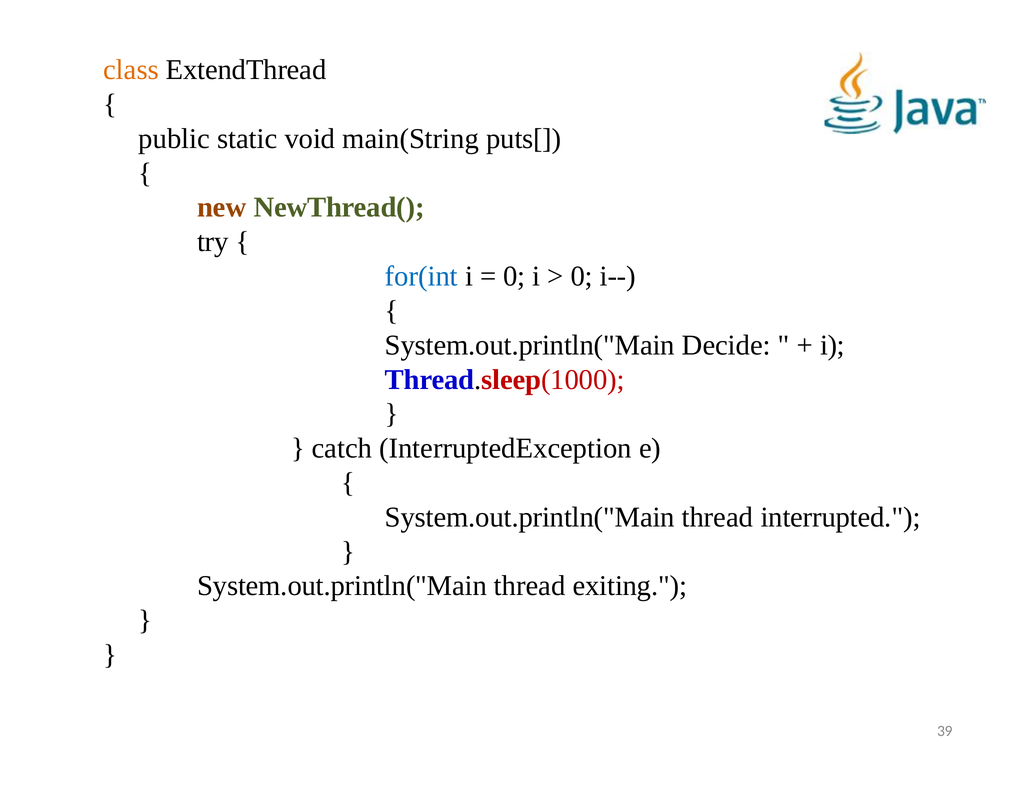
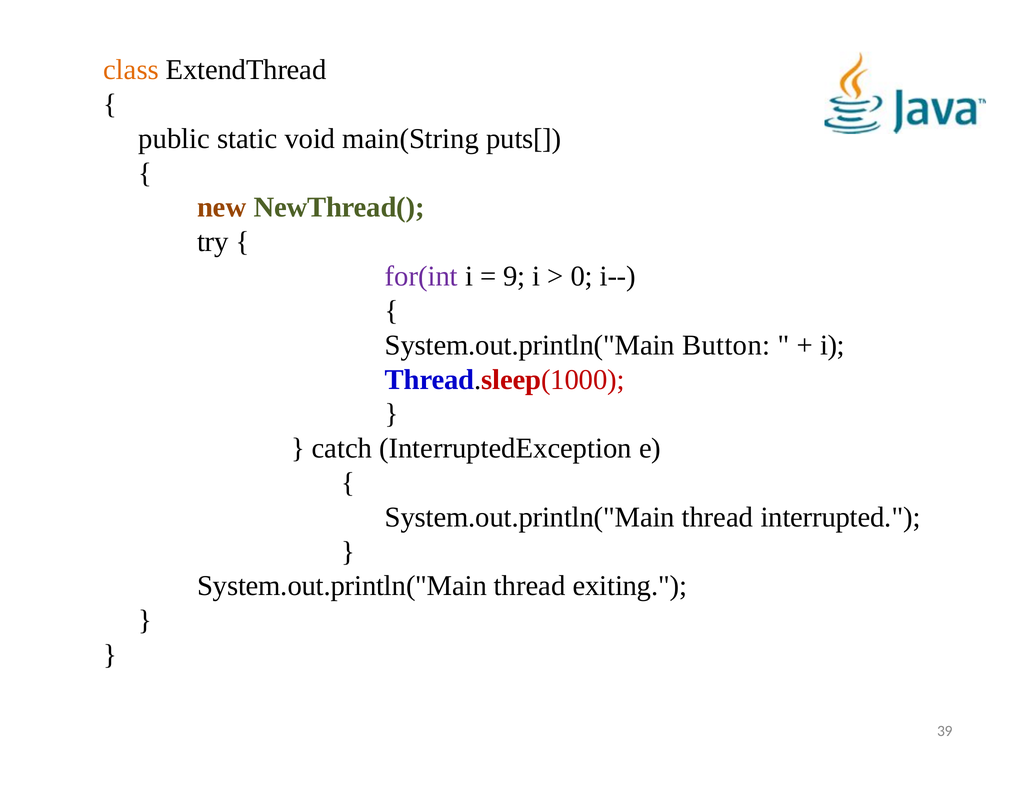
for(int colour: blue -> purple
0 at (514, 276): 0 -> 9
Decide: Decide -> Button
